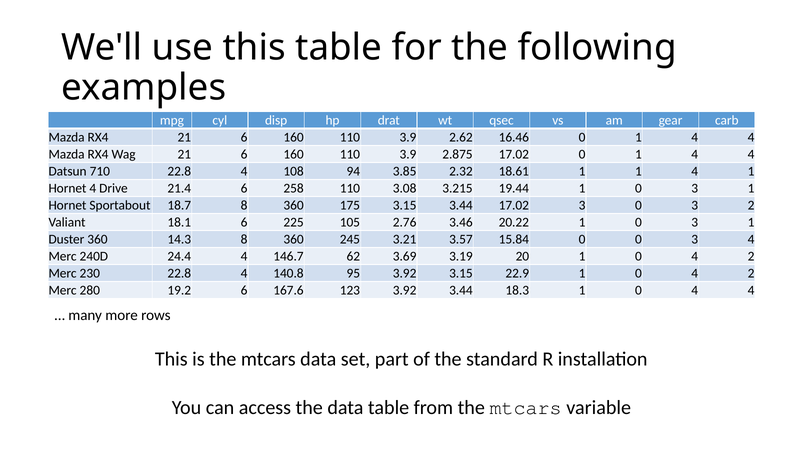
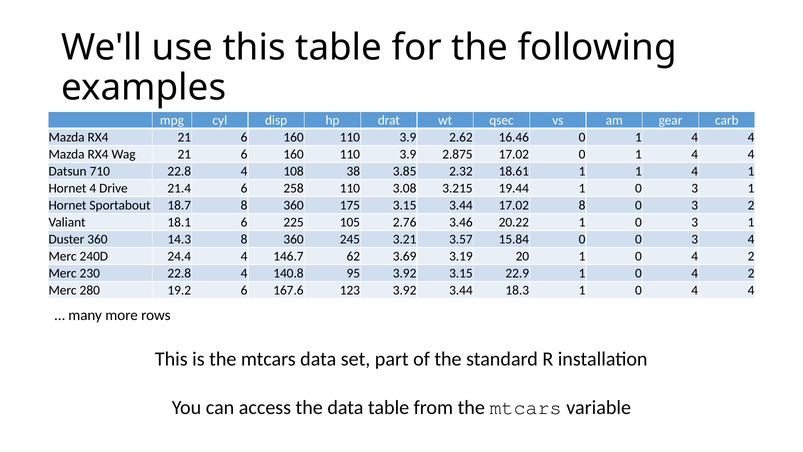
94: 94 -> 38
17.02 3: 3 -> 8
